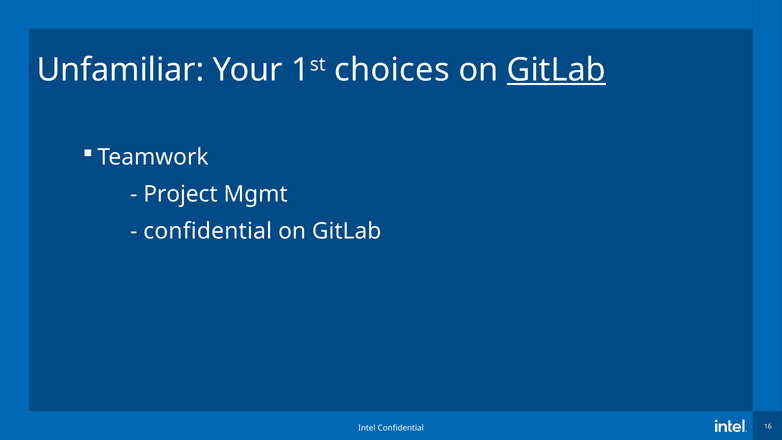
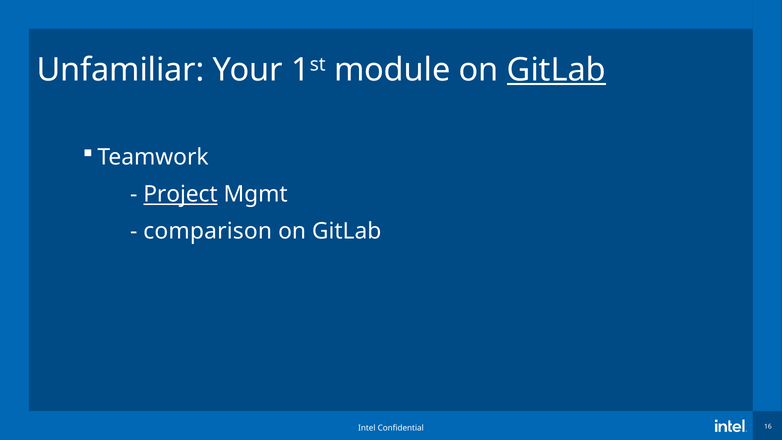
choices: choices -> module
Project underline: none -> present
confidential at (208, 231): confidential -> comparison
